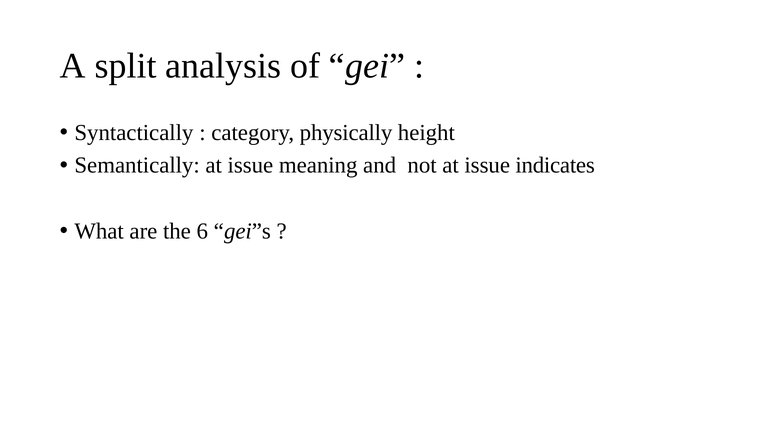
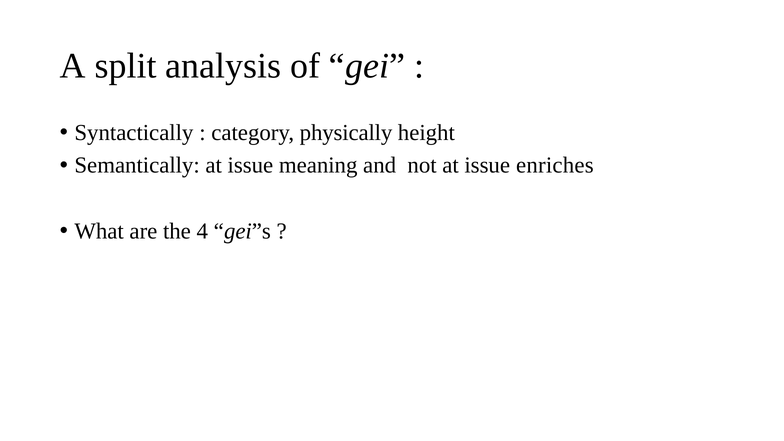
indicates: indicates -> enriches
6: 6 -> 4
